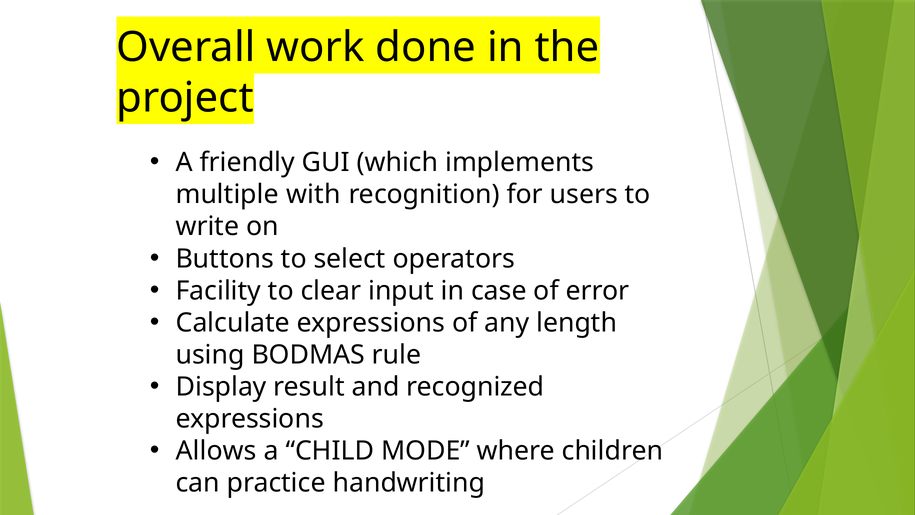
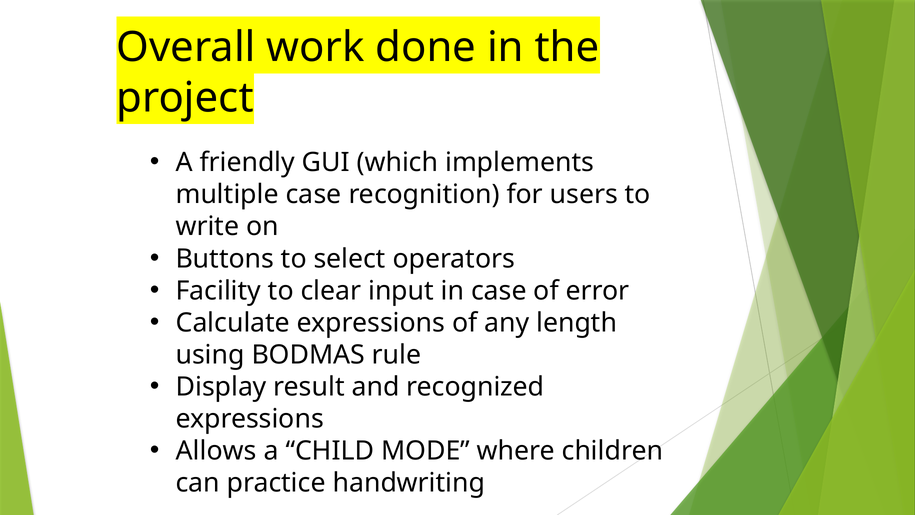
multiple with: with -> case
